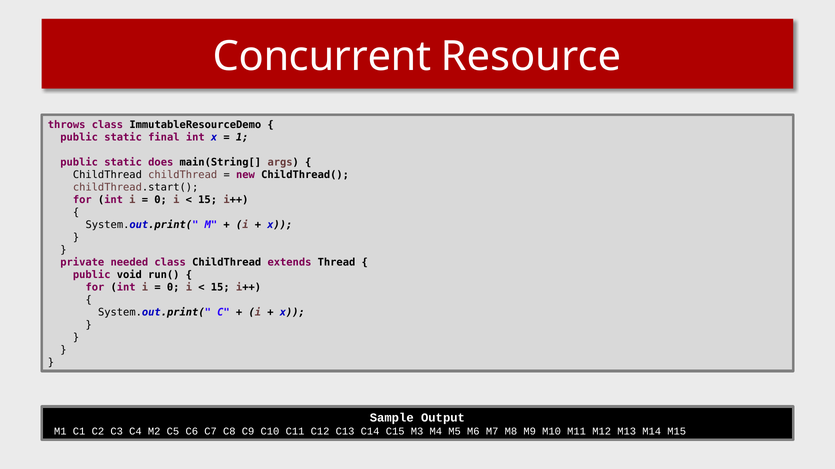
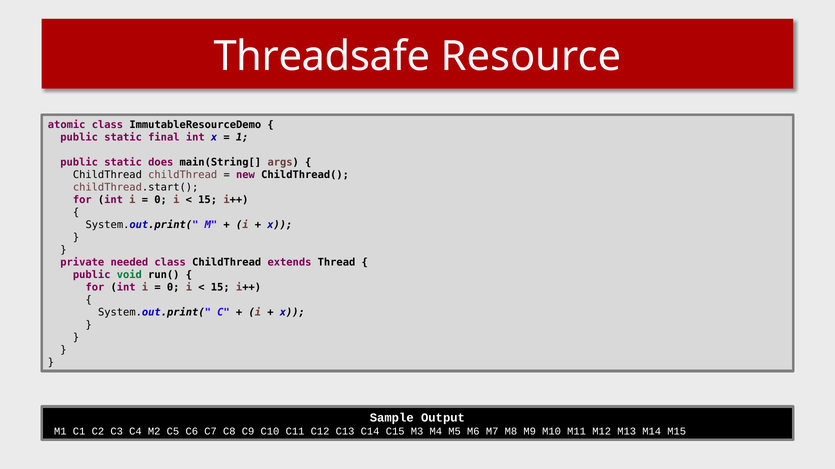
Concurrent: Concurrent -> Threadsafe
throws: throws -> atomic
void colour: black -> green
